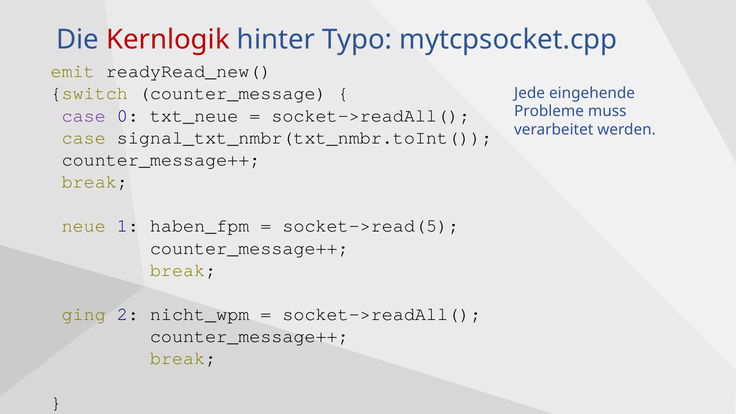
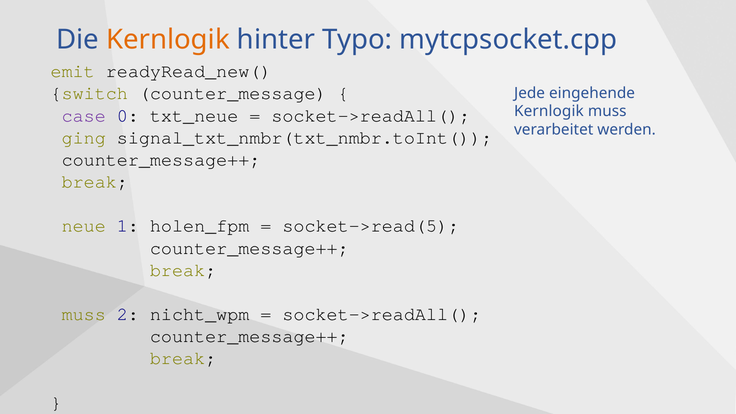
Kernlogik at (168, 40) colour: red -> orange
Probleme at (549, 111): Probleme -> Kernlogik
case at (84, 138): case -> ging
haben_fpm: haben_fpm -> holen_fpm
ging at (84, 314): ging -> muss
